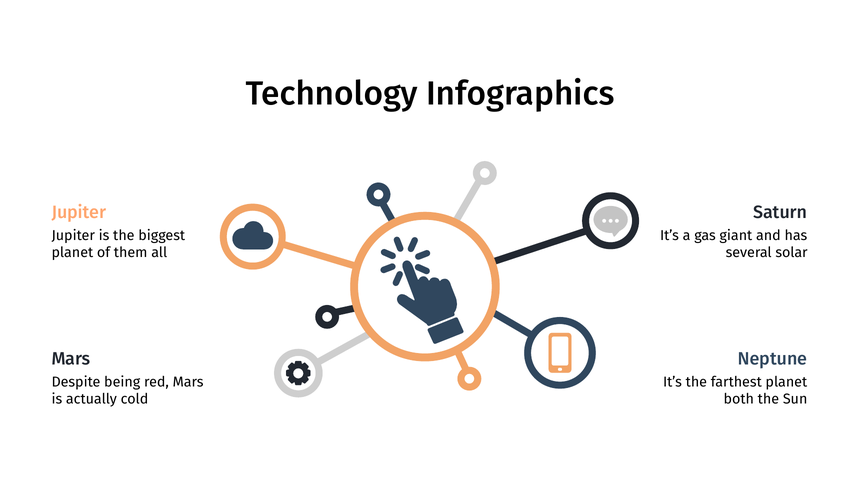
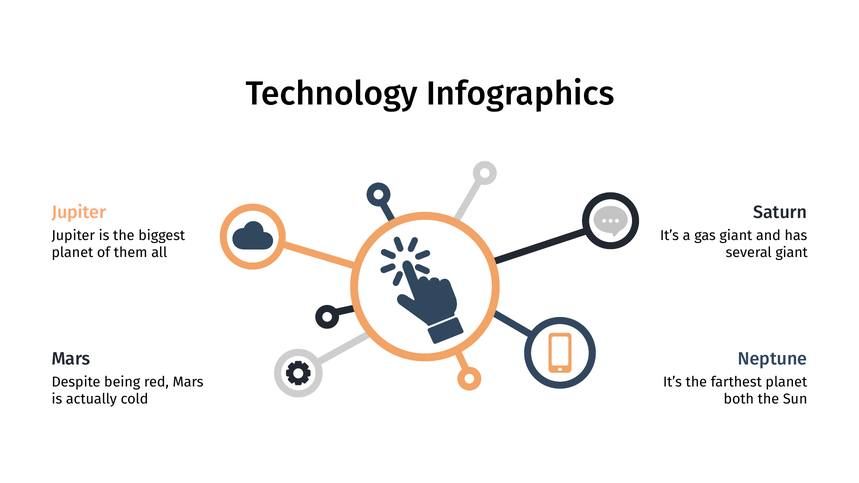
several solar: solar -> giant
